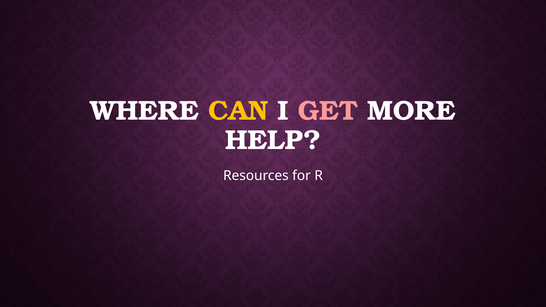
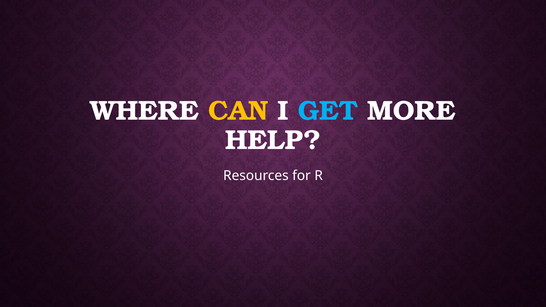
GET colour: pink -> light blue
